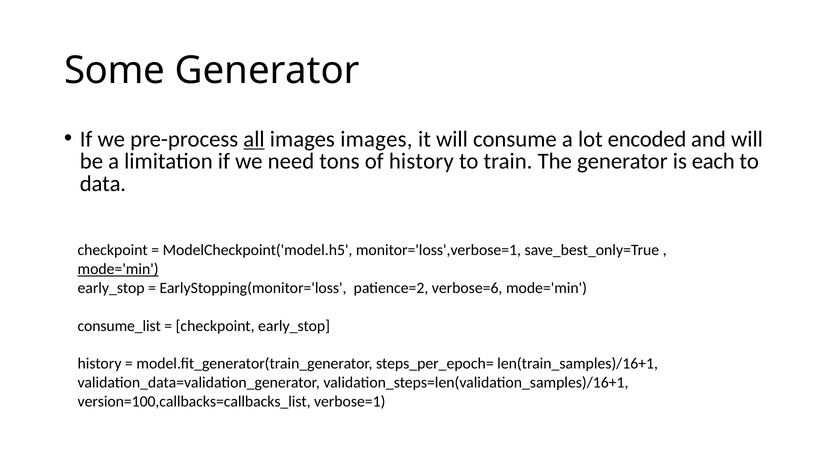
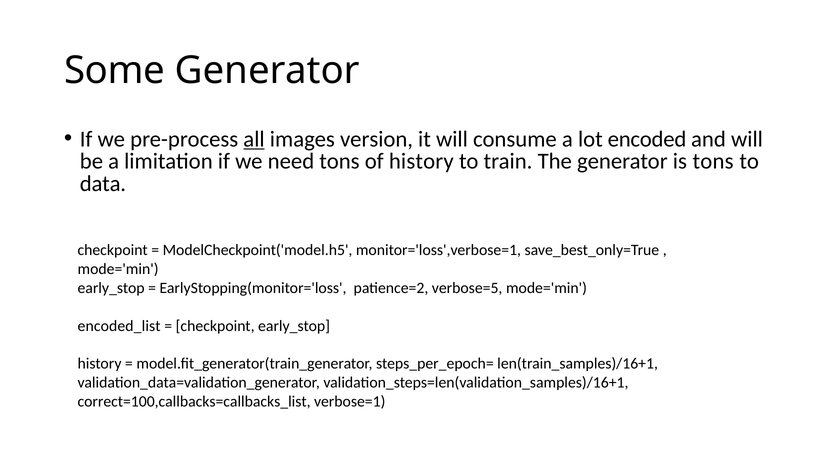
images images: images -> version
is each: each -> tons
mode='min at (118, 269) underline: present -> none
verbose=6: verbose=6 -> verbose=5
consume_list: consume_list -> encoded_list
version=100,callbacks=callbacks_list: version=100,callbacks=callbacks_list -> correct=100,callbacks=callbacks_list
